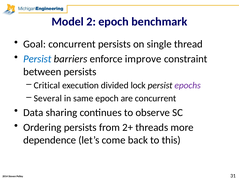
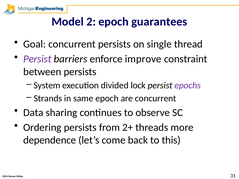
benchmark: benchmark -> guarantees
Persist at (37, 59) colour: blue -> purple
Critical: Critical -> System
Several: Several -> Strands
